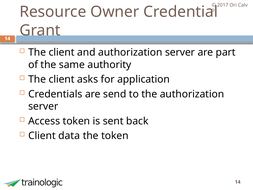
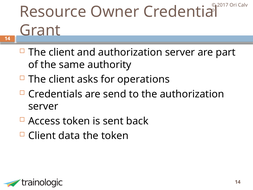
application: application -> operations
